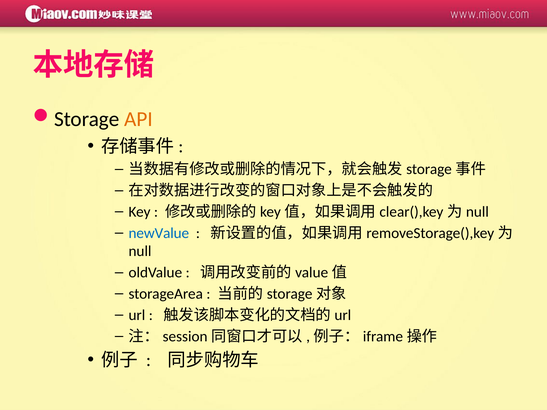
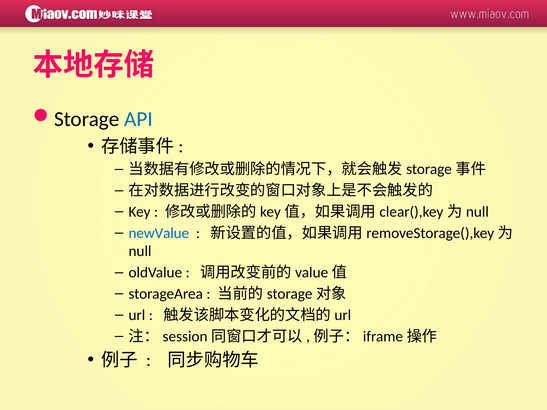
API colour: orange -> blue
